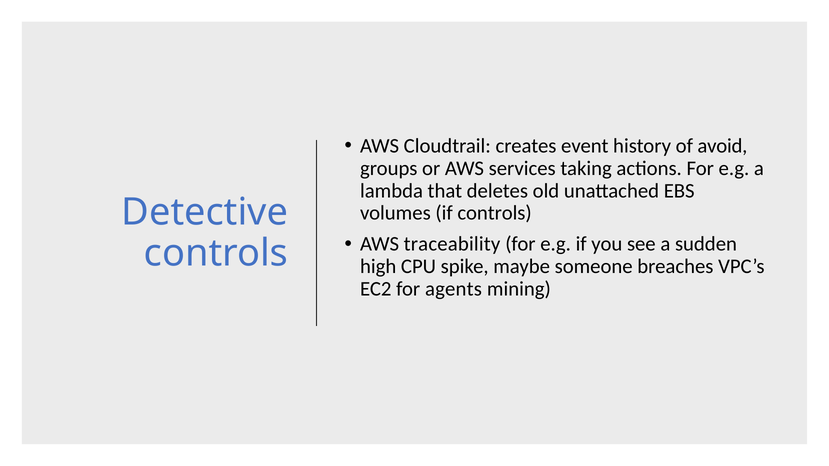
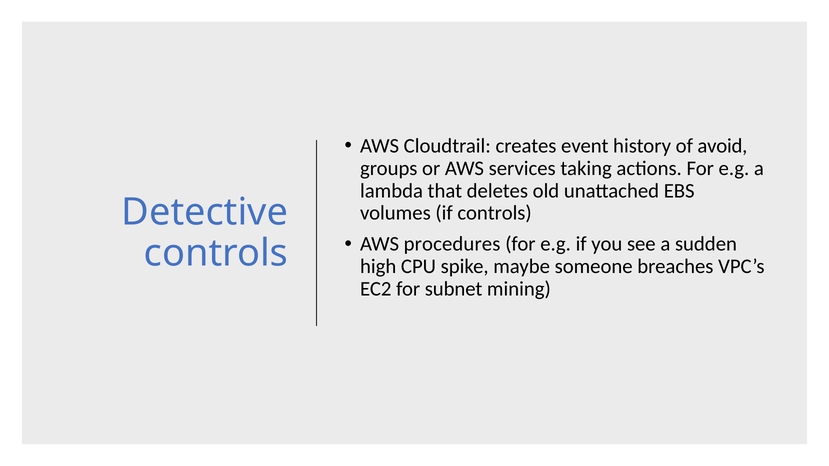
traceability: traceability -> procedures
agents: agents -> subnet
